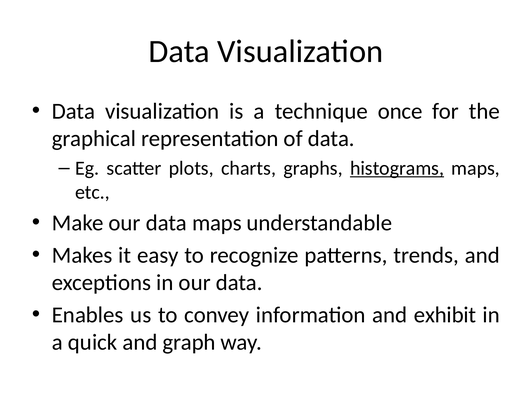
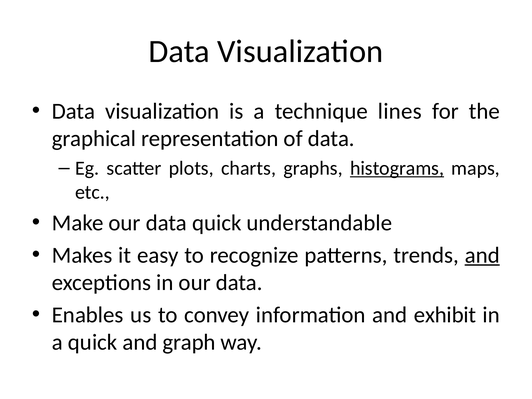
once: once -> lines
data maps: maps -> quick
and at (482, 255) underline: none -> present
